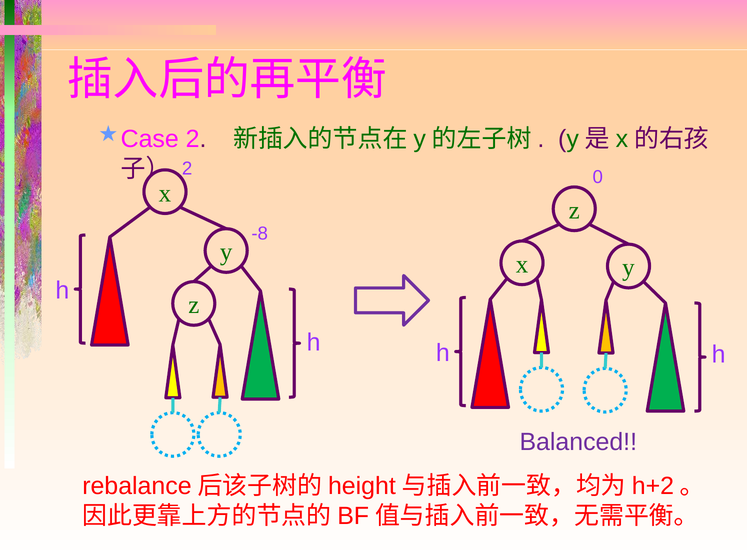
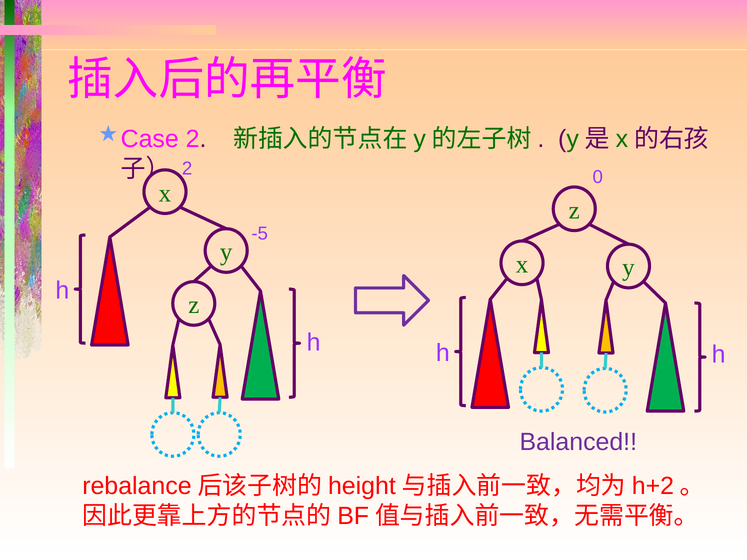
-8: -8 -> -5
